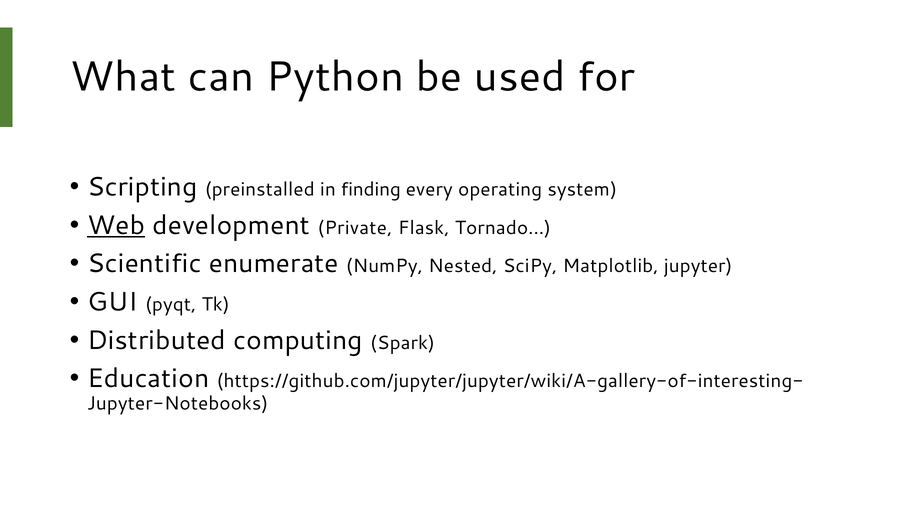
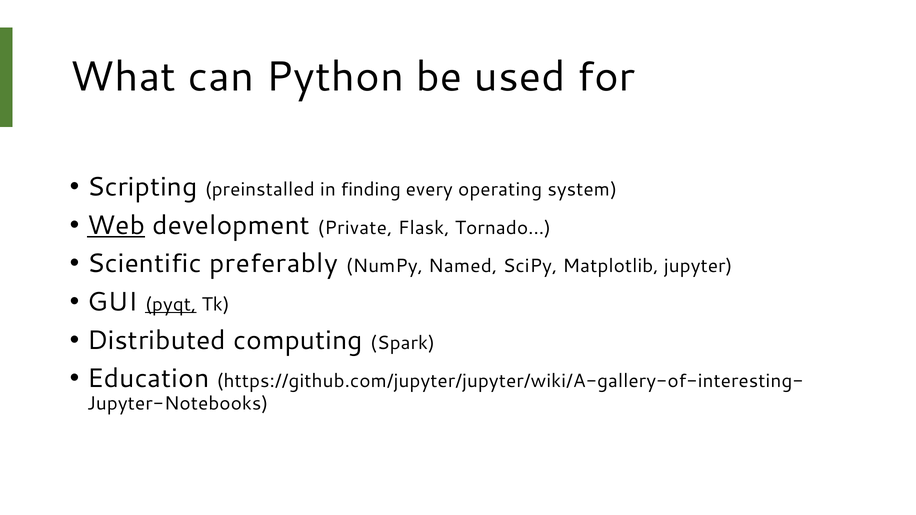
enumerate: enumerate -> preferably
Nested: Nested -> Named
pyqt underline: none -> present
